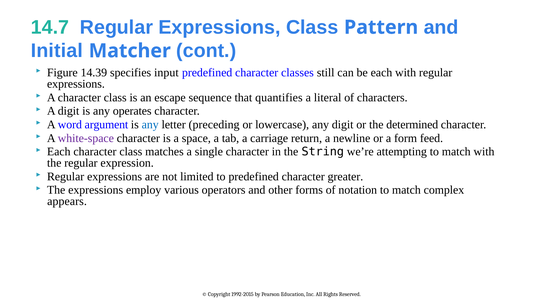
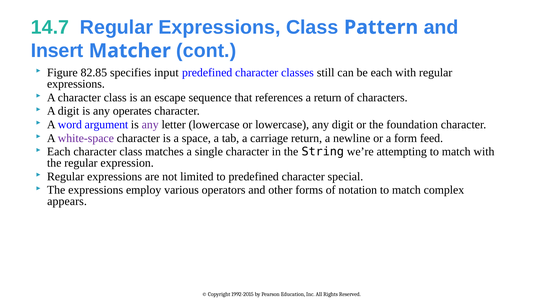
Initial: Initial -> Insert
14.39: 14.39 -> 82.85
quantifies: quantifies -> references
a literal: literal -> return
any at (150, 124) colour: blue -> purple
letter preceding: preceding -> lowercase
determined: determined -> foundation
greater: greater -> special
